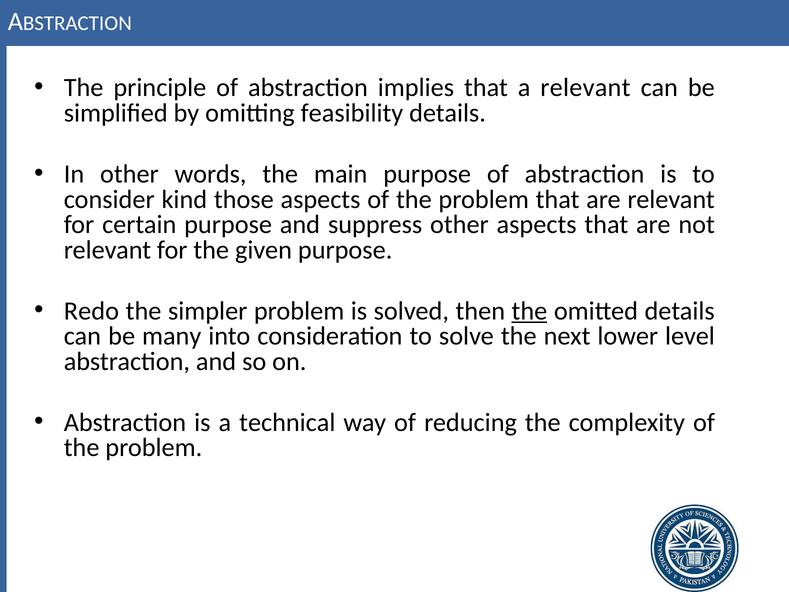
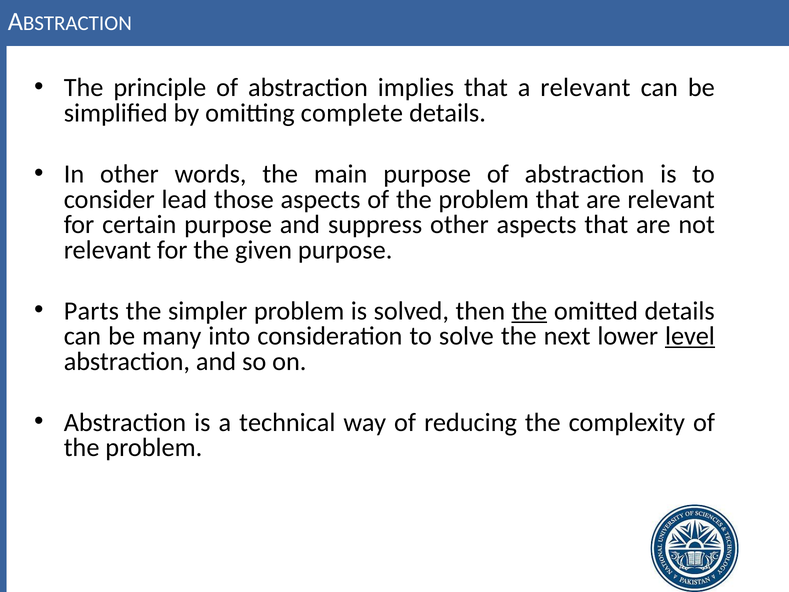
feasibility: feasibility -> complete
kind: kind -> lead
Redo: Redo -> Parts
level underline: none -> present
